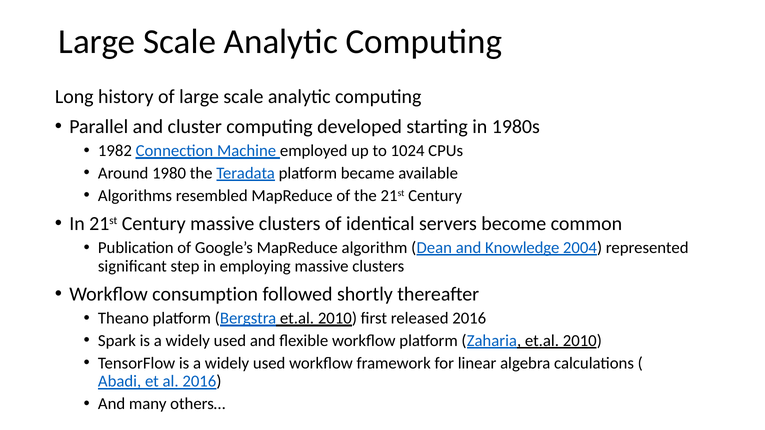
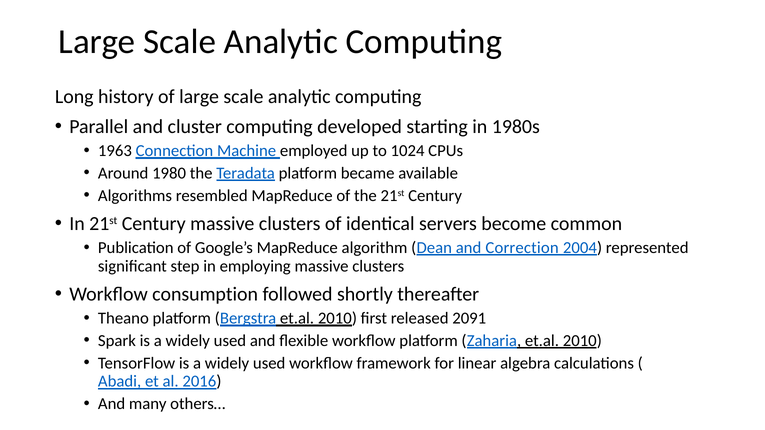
1982: 1982 -> 1963
Knowledge: Knowledge -> Correction
released 2016: 2016 -> 2091
